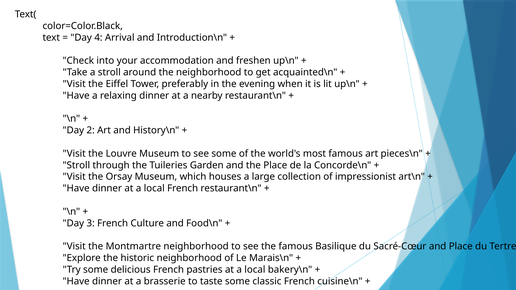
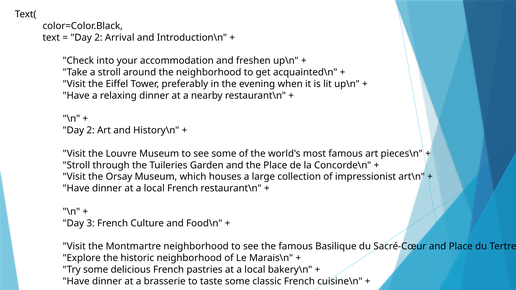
4 at (98, 38): 4 -> 2
